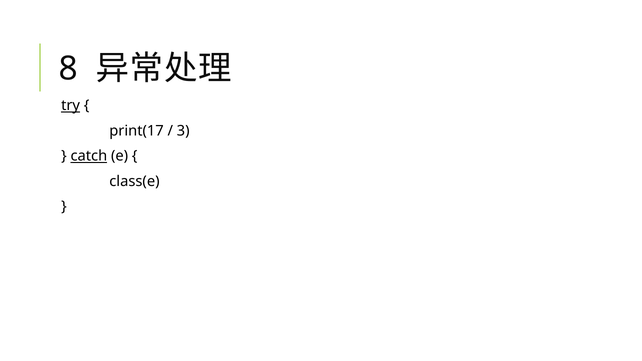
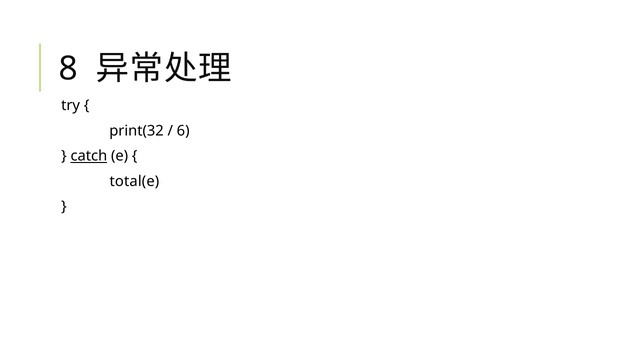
try underline: present -> none
print(17: print(17 -> print(32
3: 3 -> 6
class(e: class(e -> total(e
